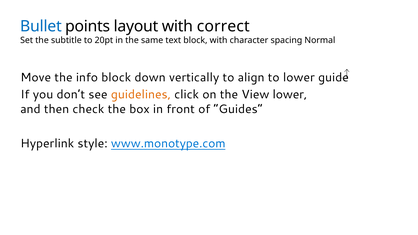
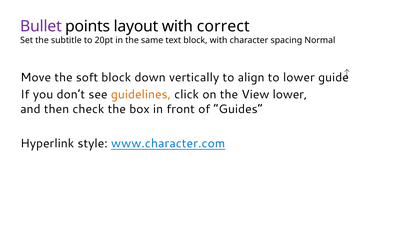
Bullet colour: blue -> purple
info: info -> soft
www.monotype.com: www.monotype.com -> www.character.com
